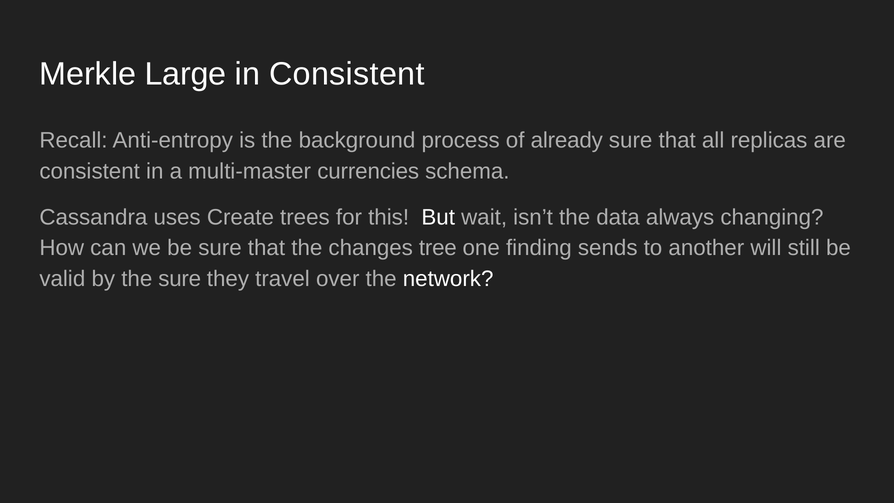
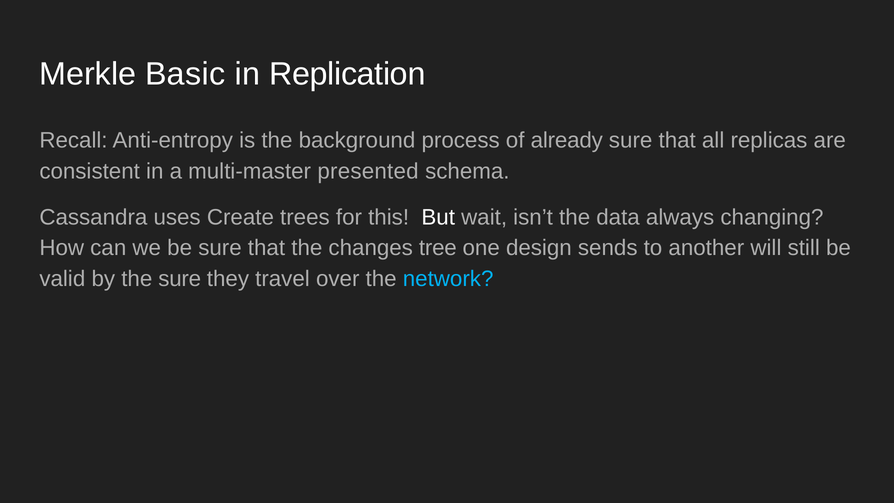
Large: Large -> Basic
in Consistent: Consistent -> Replication
currencies: currencies -> presented
finding: finding -> design
network colour: white -> light blue
